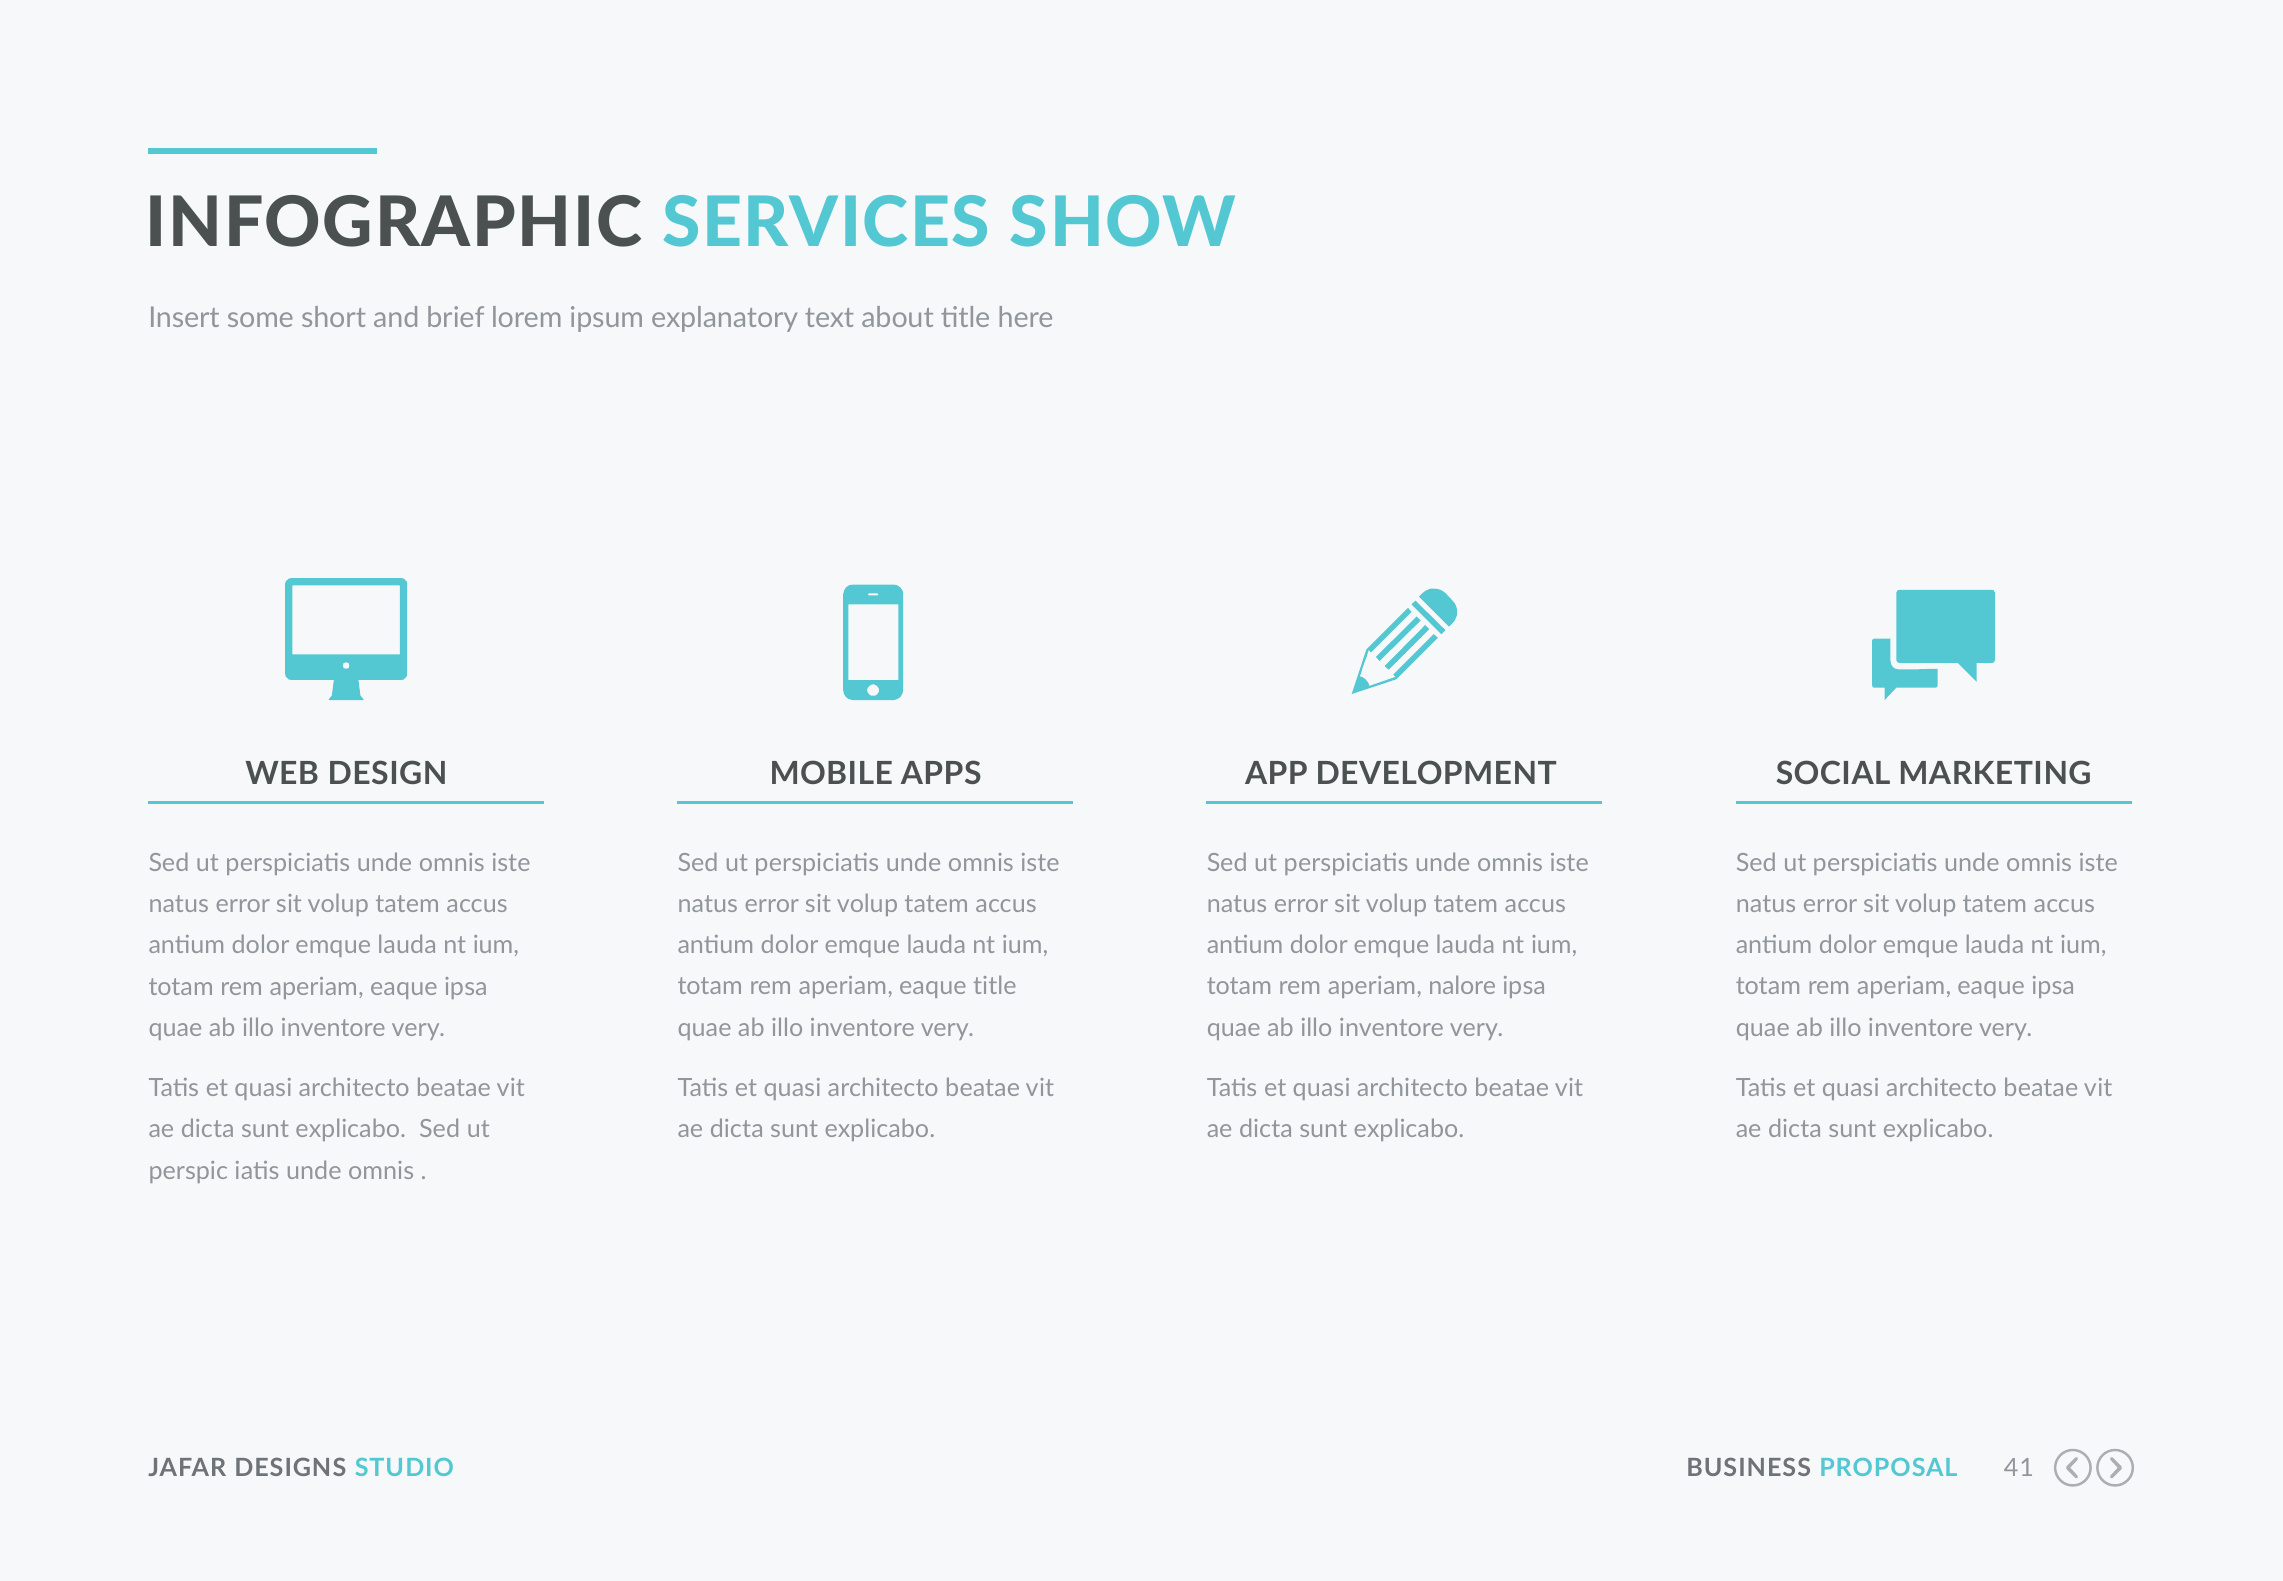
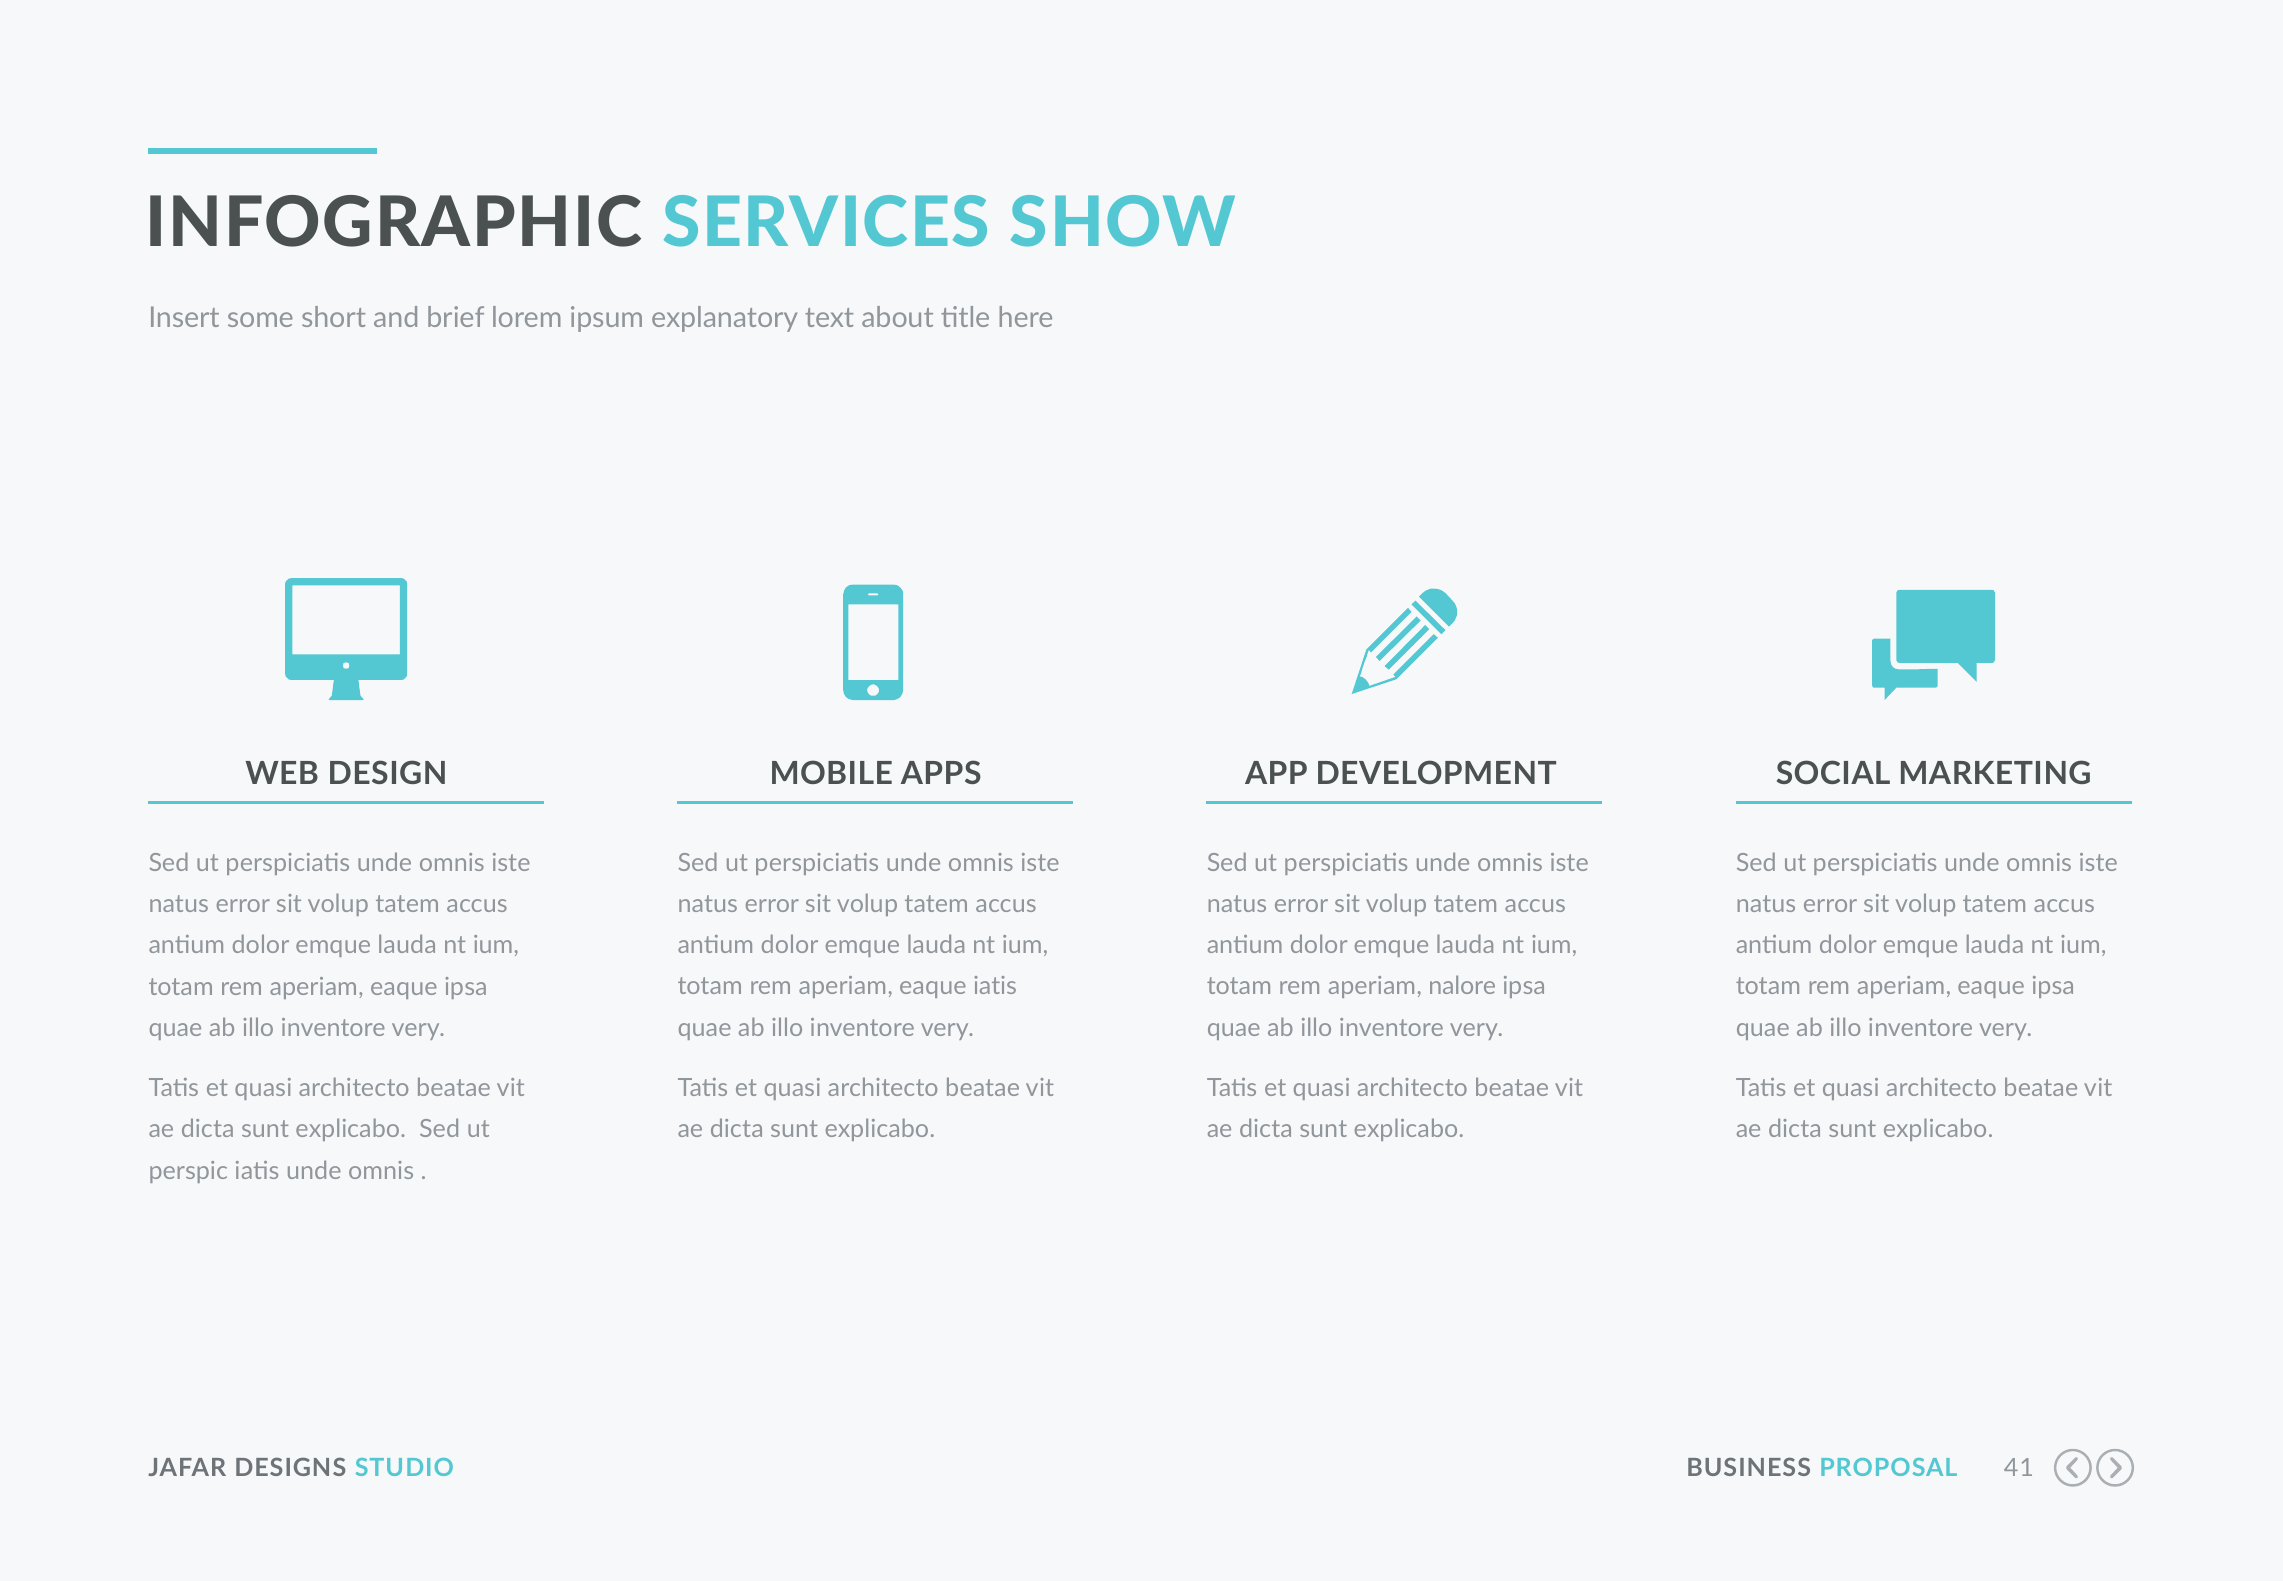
eaque title: title -> iatis
